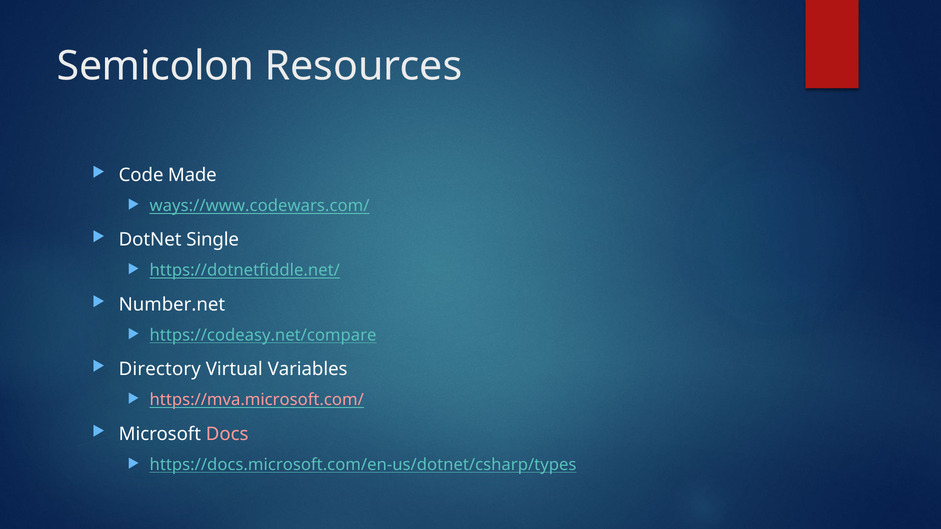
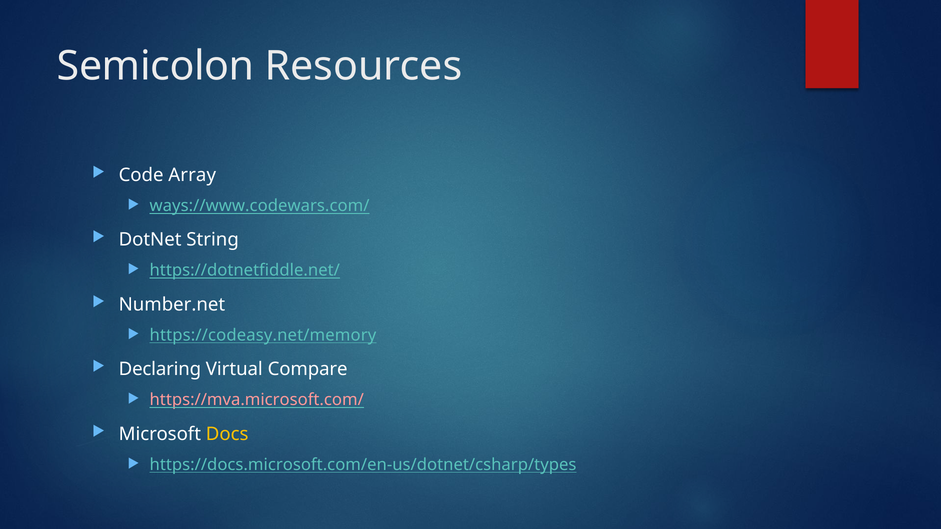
Made: Made -> Array
Single: Single -> String
https://codeasy.net/compare: https://codeasy.net/compare -> https://codeasy.net/memory
Directory: Directory -> Declaring
Variables: Variables -> Compare
Docs colour: pink -> yellow
